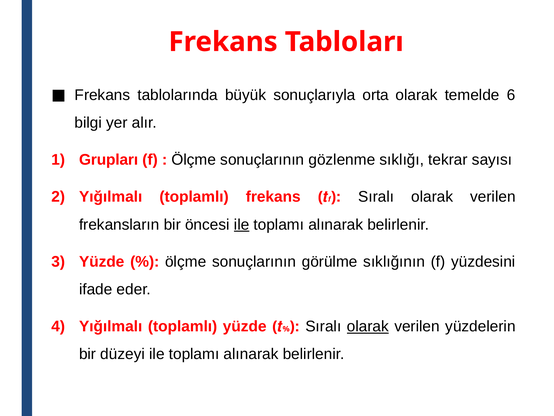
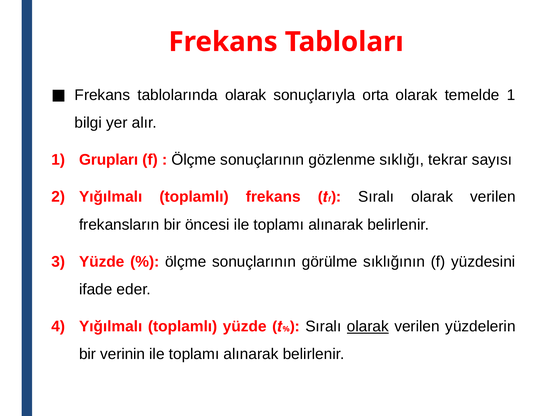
tablolarında büyük: büyük -> olarak
temelde 6: 6 -> 1
ile at (242, 224) underline: present -> none
düzeyi: düzeyi -> verinin
